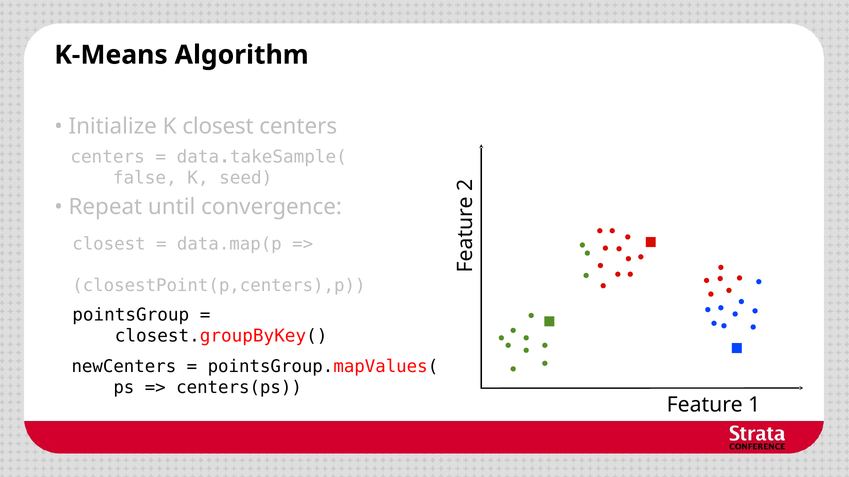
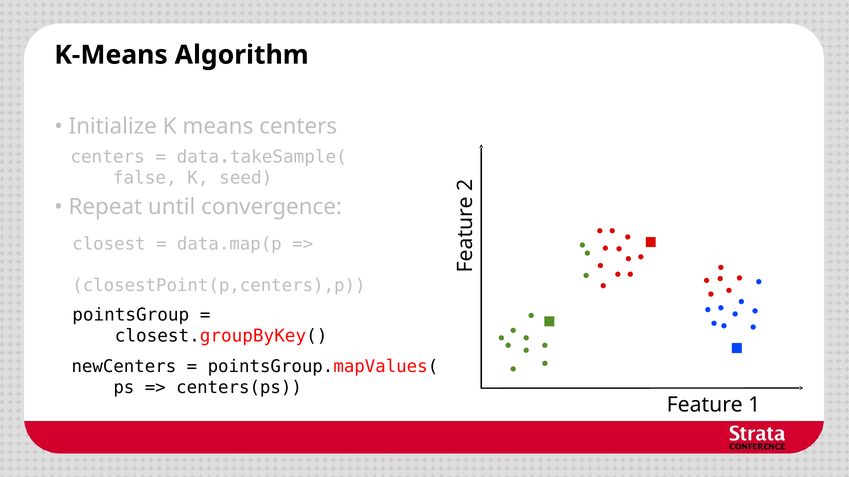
K closest: closest -> means
